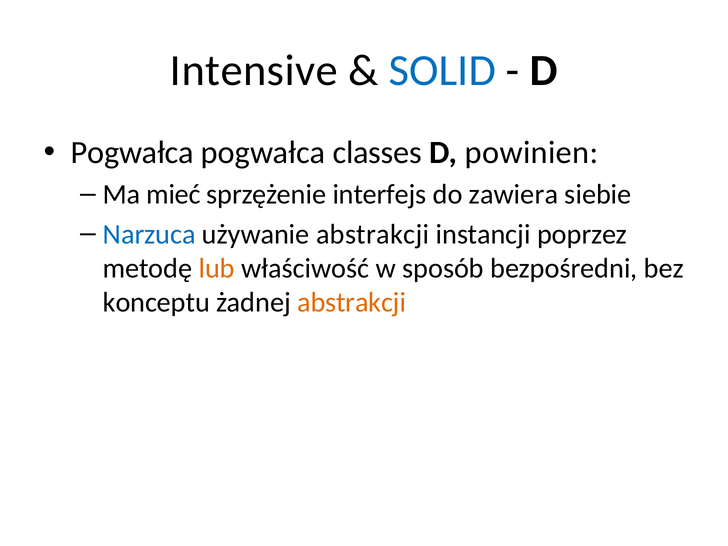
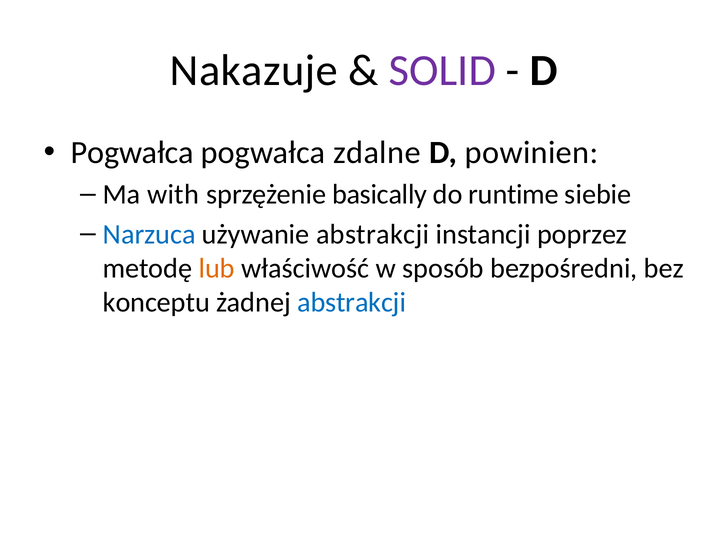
Intensive: Intensive -> Nakazuje
SOLID colour: blue -> purple
classes: classes -> zdalne
mieć: mieć -> with
interfejs: interfejs -> basically
zawiera: zawiera -> runtime
abstrakcji at (352, 302) colour: orange -> blue
